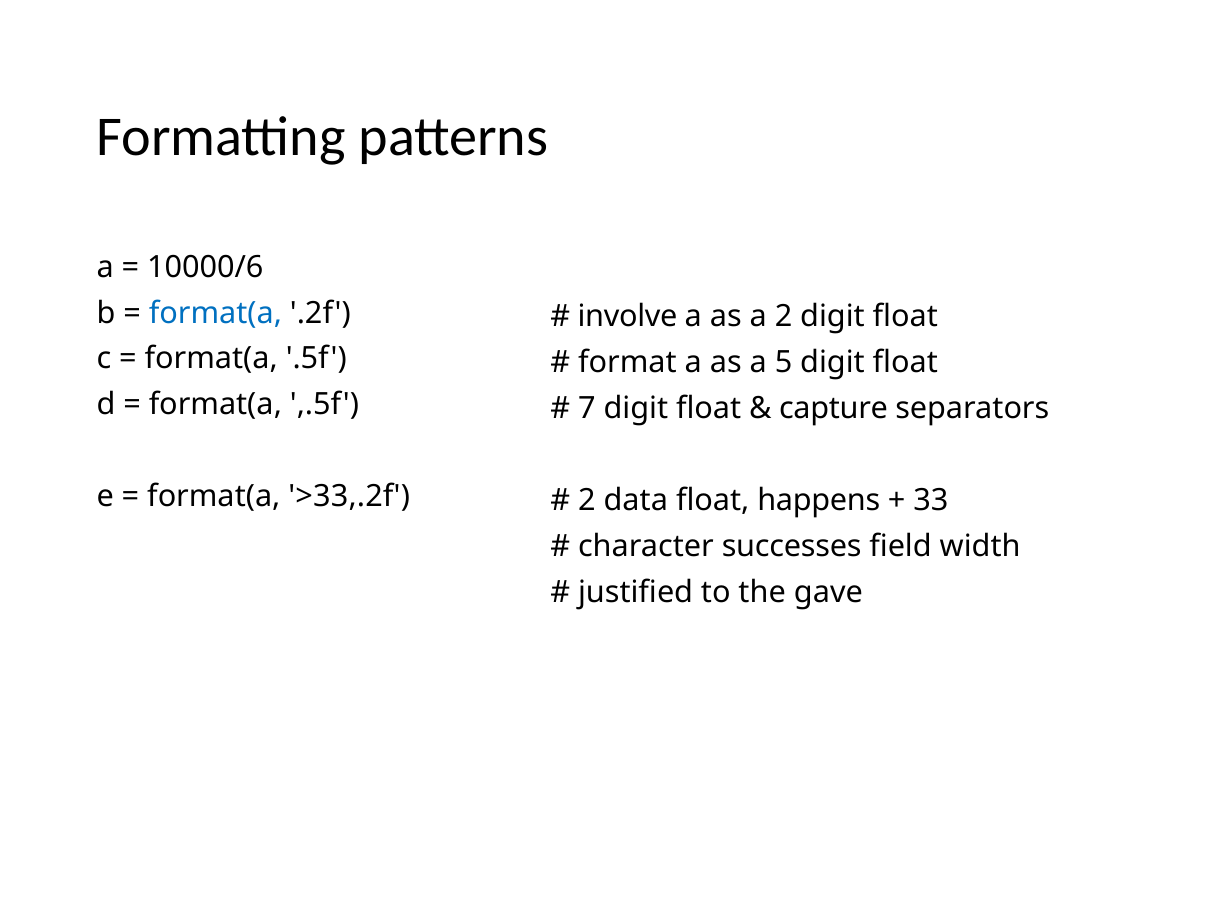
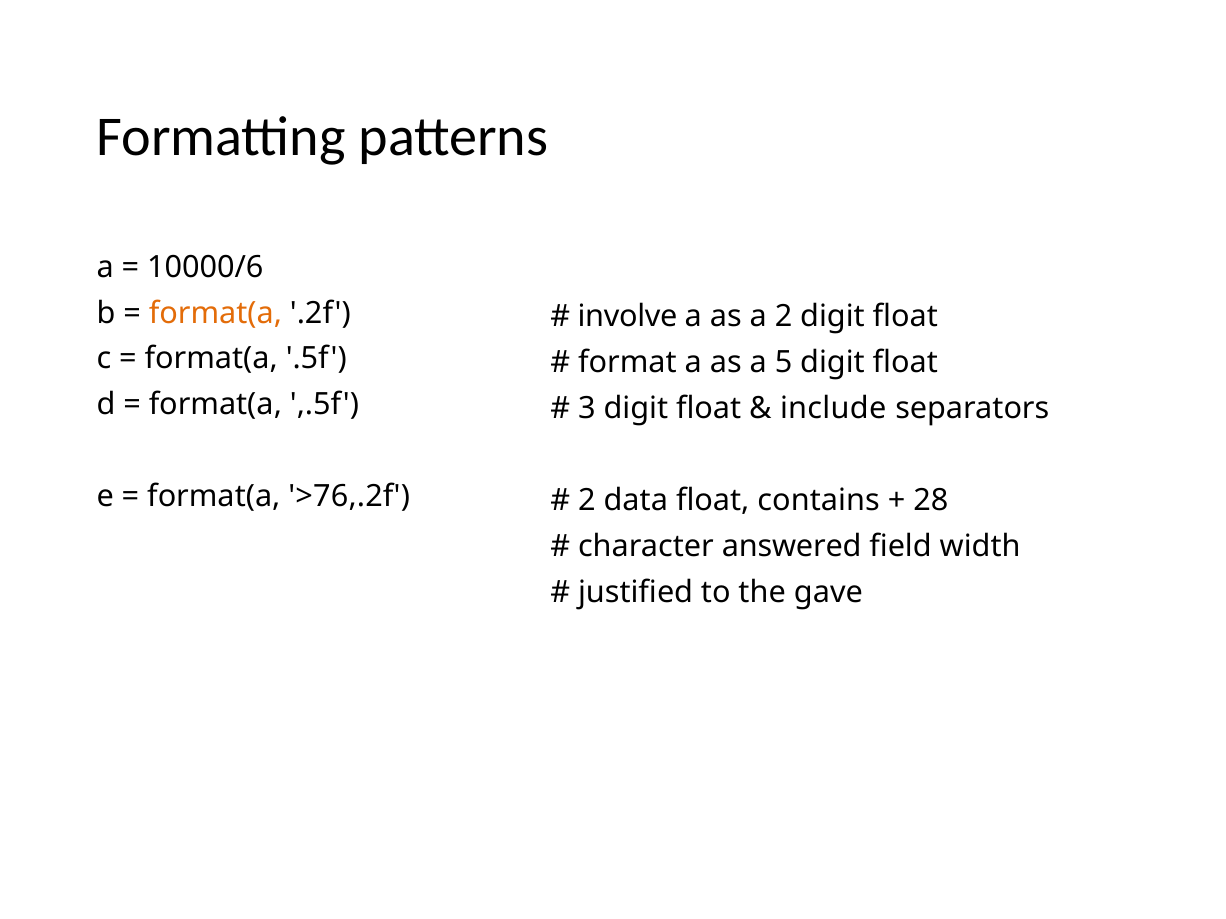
format(a at (215, 313) colour: blue -> orange
7: 7 -> 3
capture: capture -> include
>33,.2f: >33,.2f -> >76,.2f
happens: happens -> contains
33: 33 -> 28
successes: successes -> answered
